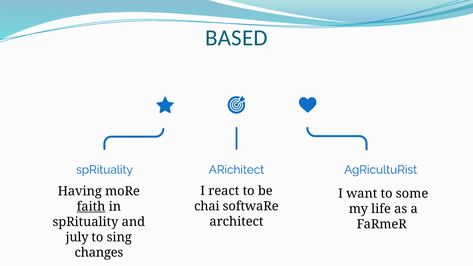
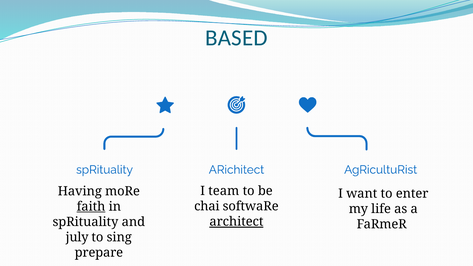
react: react -> team
some: some -> enter
architect underline: none -> present
changes: changes -> prepare
